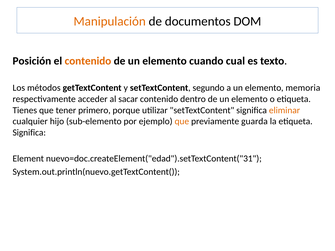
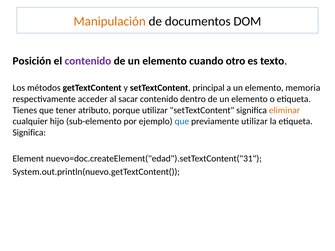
contenido at (88, 61) colour: orange -> purple
cual: cual -> otro
segundo: segundo -> principal
primero: primero -> atributo
que at (182, 122) colour: orange -> blue
previamente guarda: guarda -> utilizar
